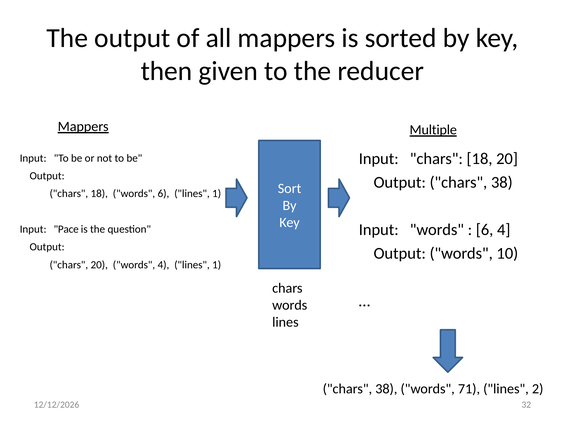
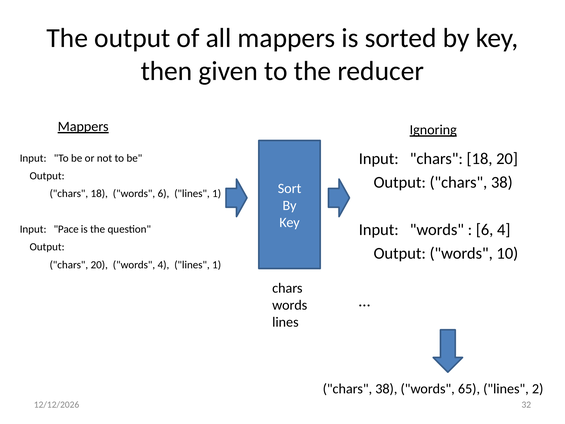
Multiple: Multiple -> Ignoring
71: 71 -> 65
